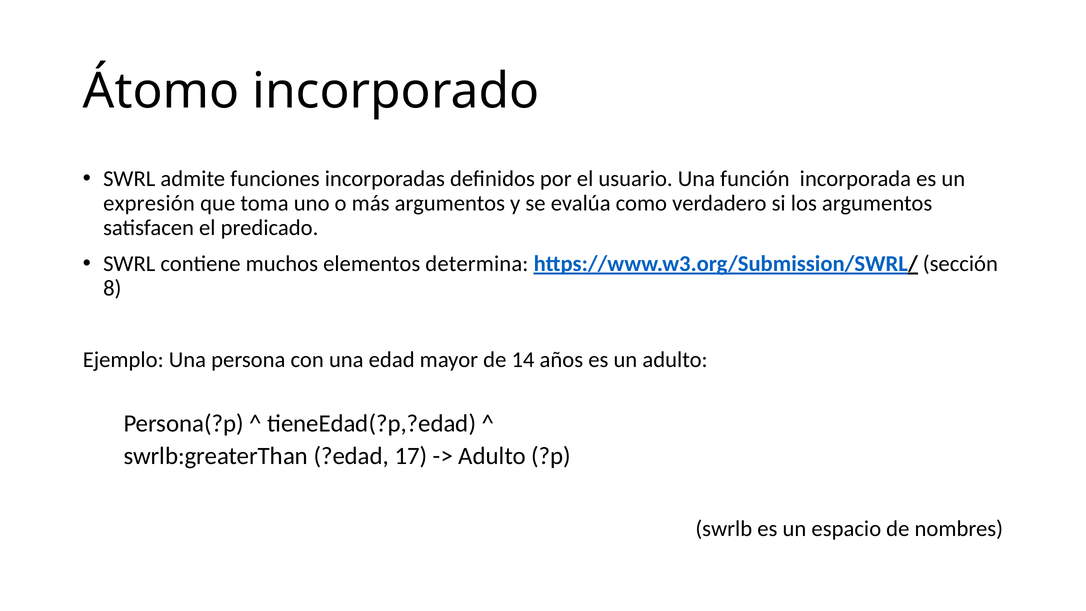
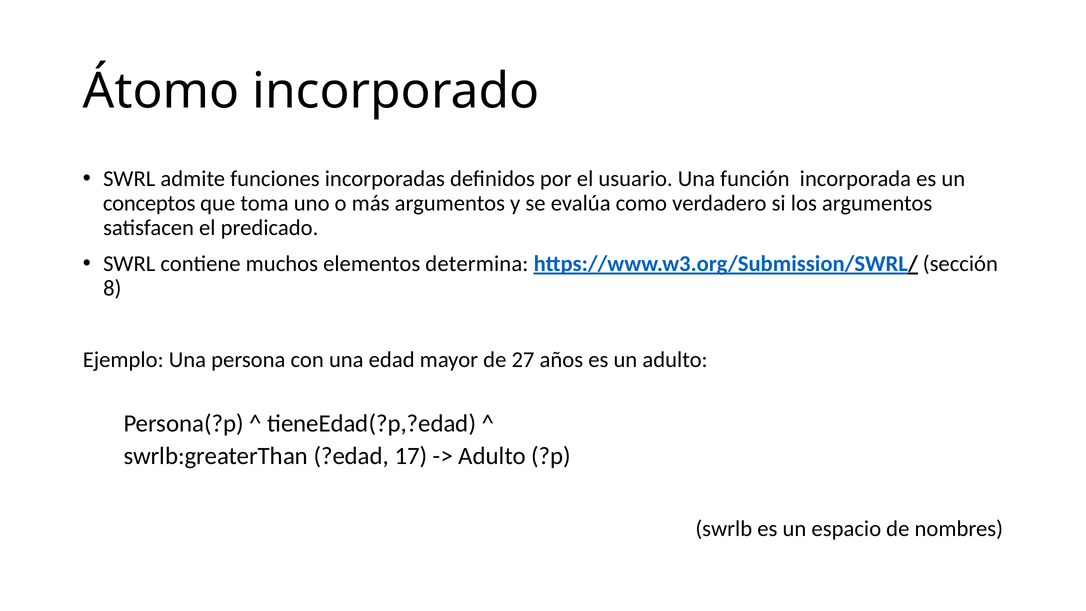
expresión: expresión -> conceptos
14: 14 -> 27
